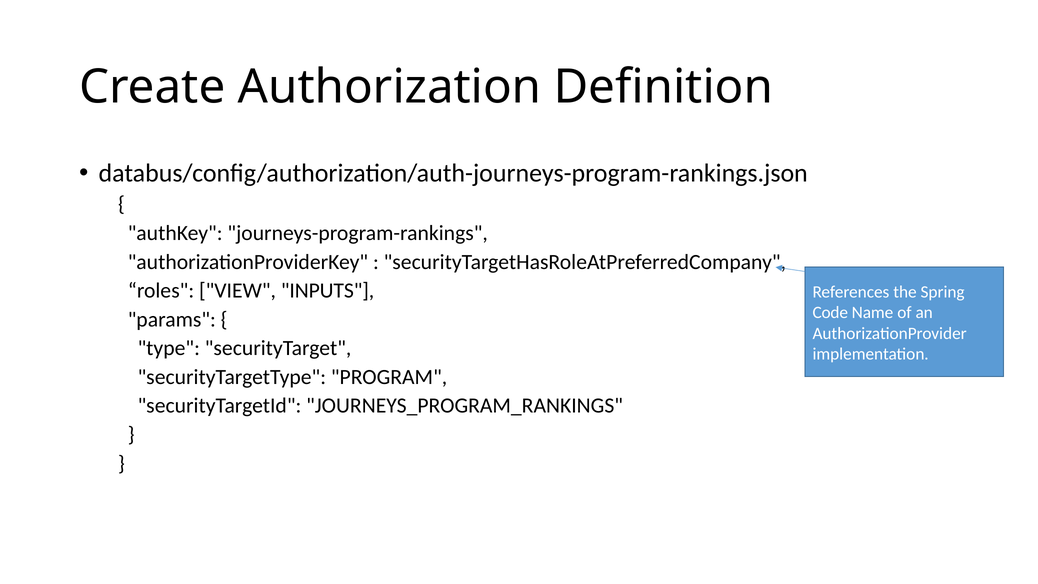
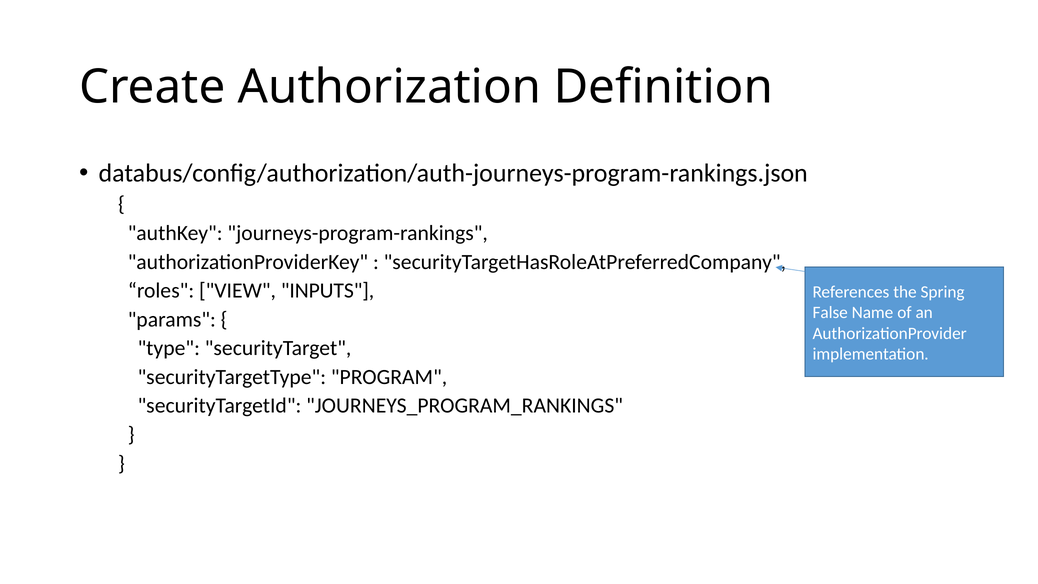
Code: Code -> False
